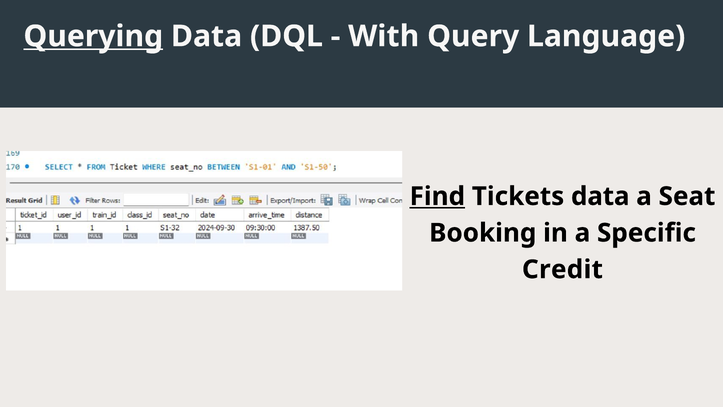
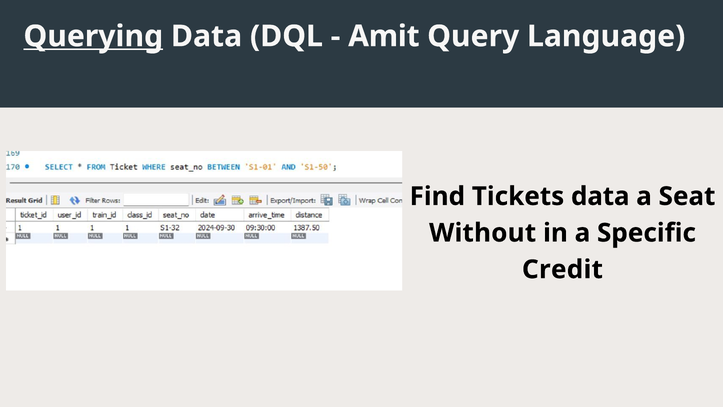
With: With -> Amit
Find underline: present -> none
Booking: Booking -> Without
